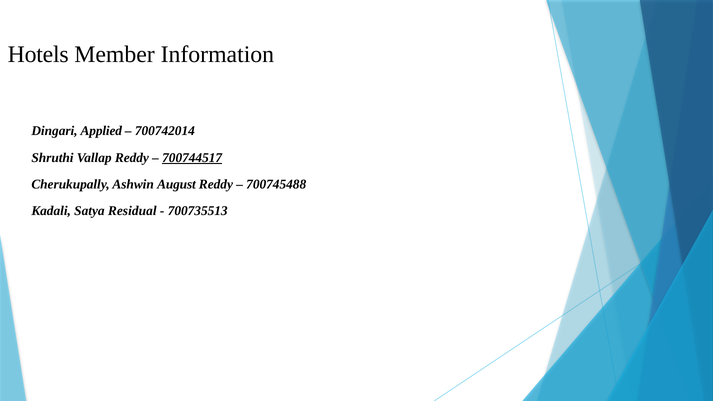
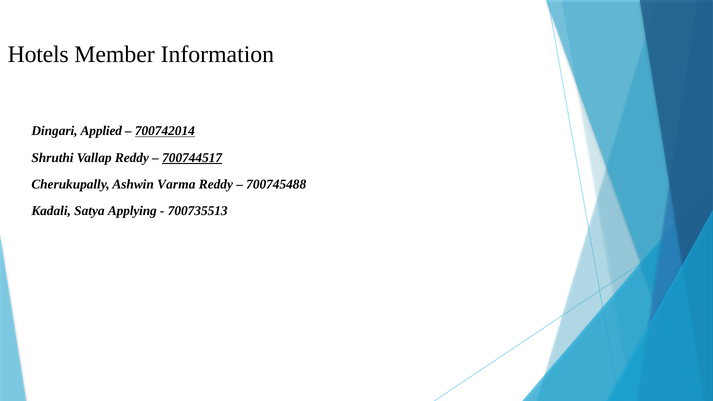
700742014 underline: none -> present
August: August -> Varma
Residual: Residual -> Applying
